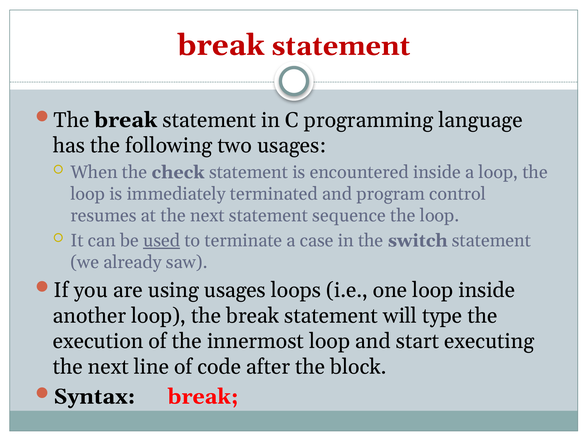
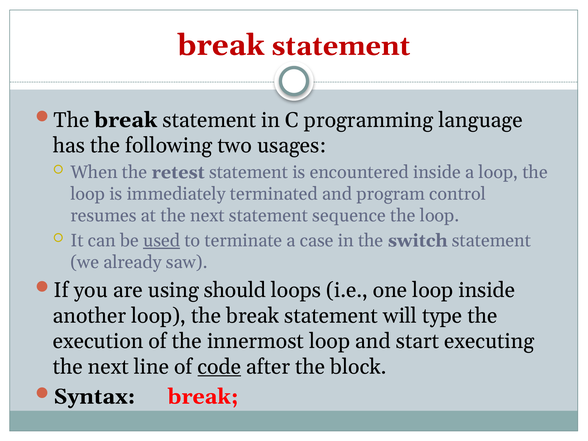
check: check -> retest
using usages: usages -> should
code underline: none -> present
